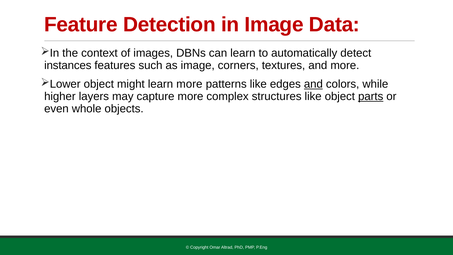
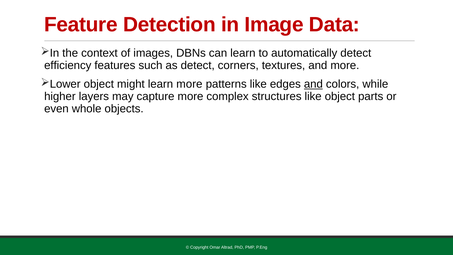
instances: instances -> efficiency
as image: image -> detect
parts underline: present -> none
